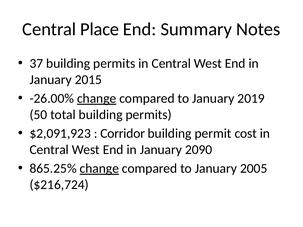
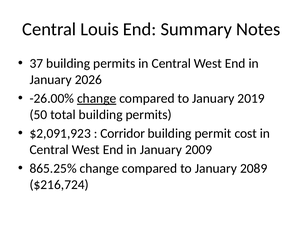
Place: Place -> Louis
2015: 2015 -> 2026
2090: 2090 -> 2009
change at (99, 169) underline: present -> none
2005: 2005 -> 2089
